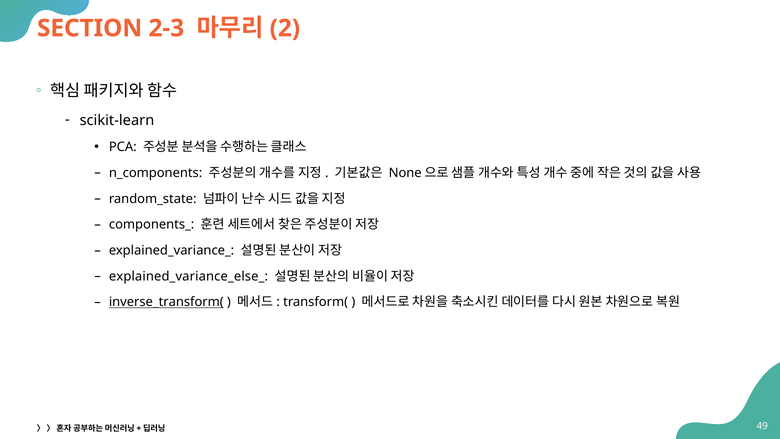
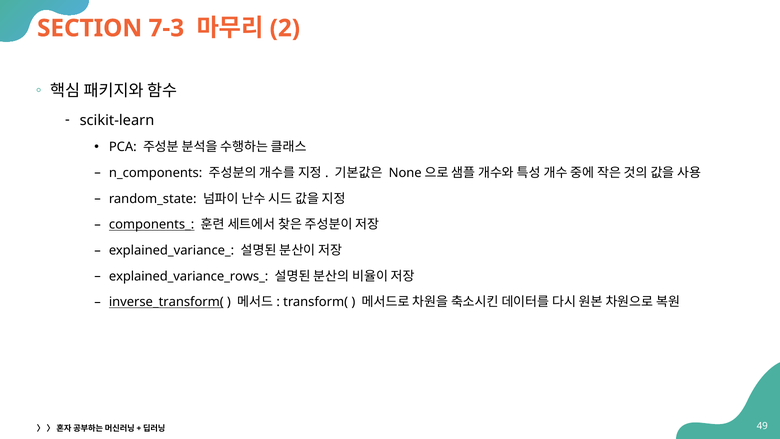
2-3: 2-3 -> 7-3
components_ underline: none -> present
explained_variance_else_: explained_variance_else_ -> explained_variance_rows_
